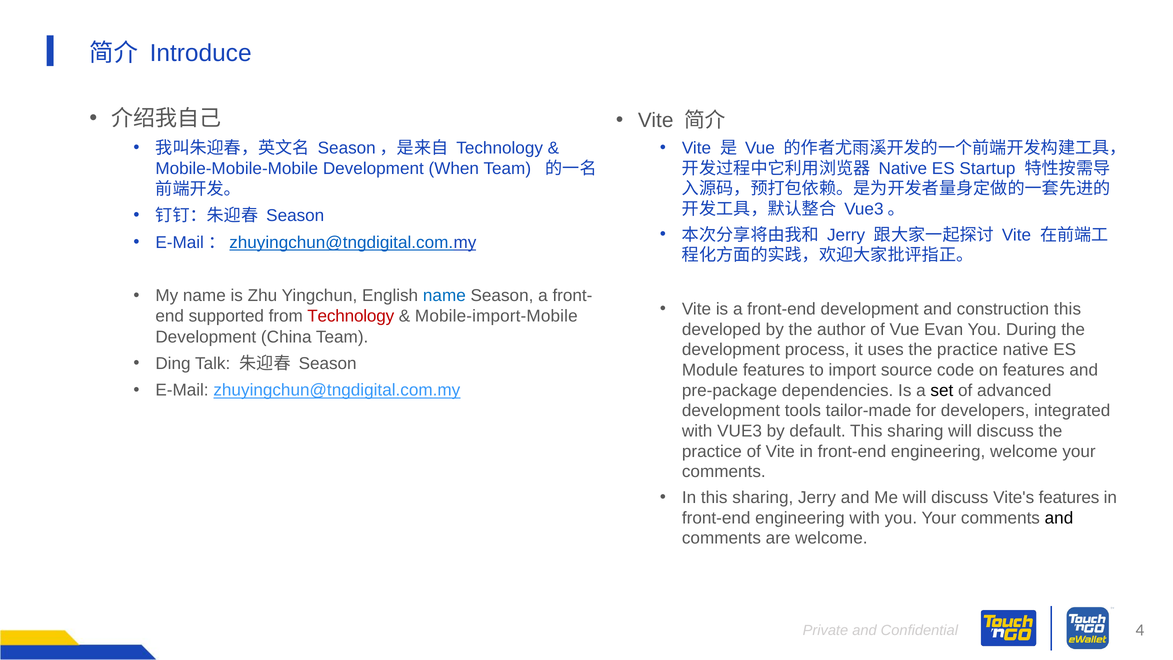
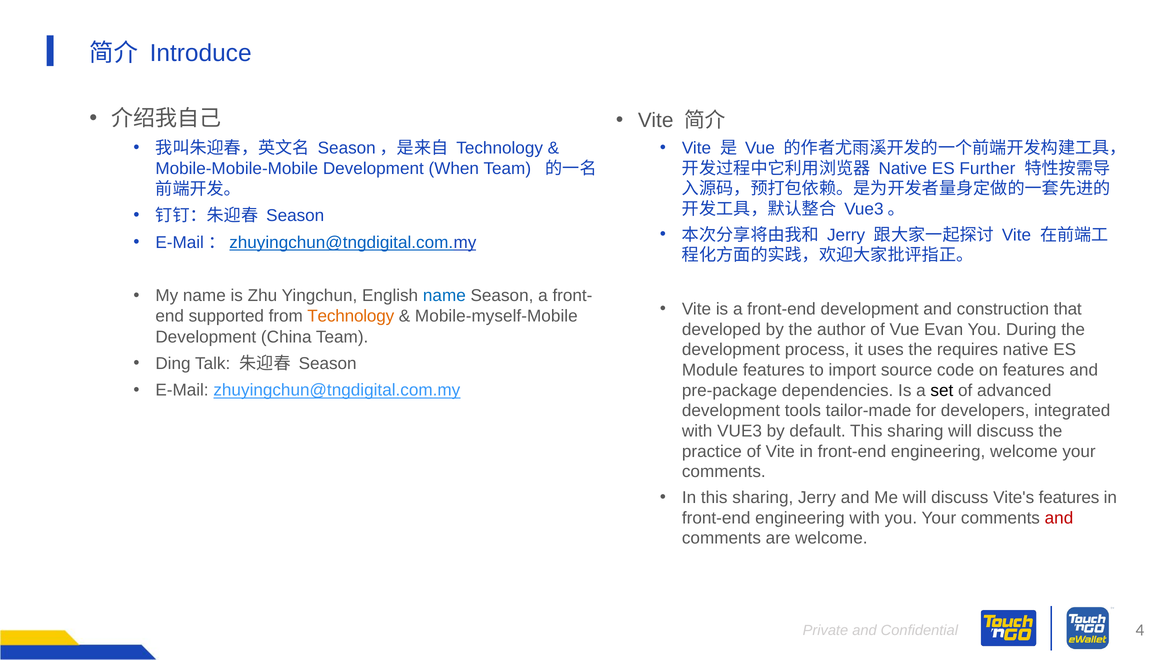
Startup: Startup -> Further
construction this: this -> that
Technology at (351, 316) colour: red -> orange
Mobile-import-Mobile: Mobile-import-Mobile -> Mobile-myself-Mobile
uses the practice: practice -> requires
and at (1059, 518) colour: black -> red
